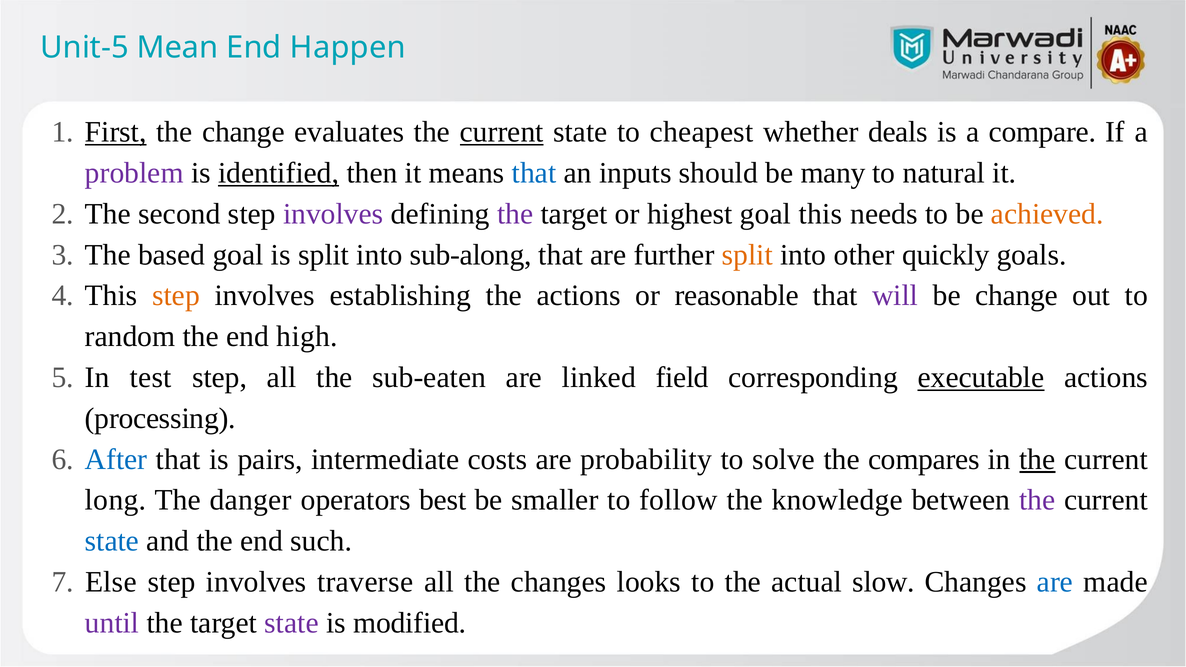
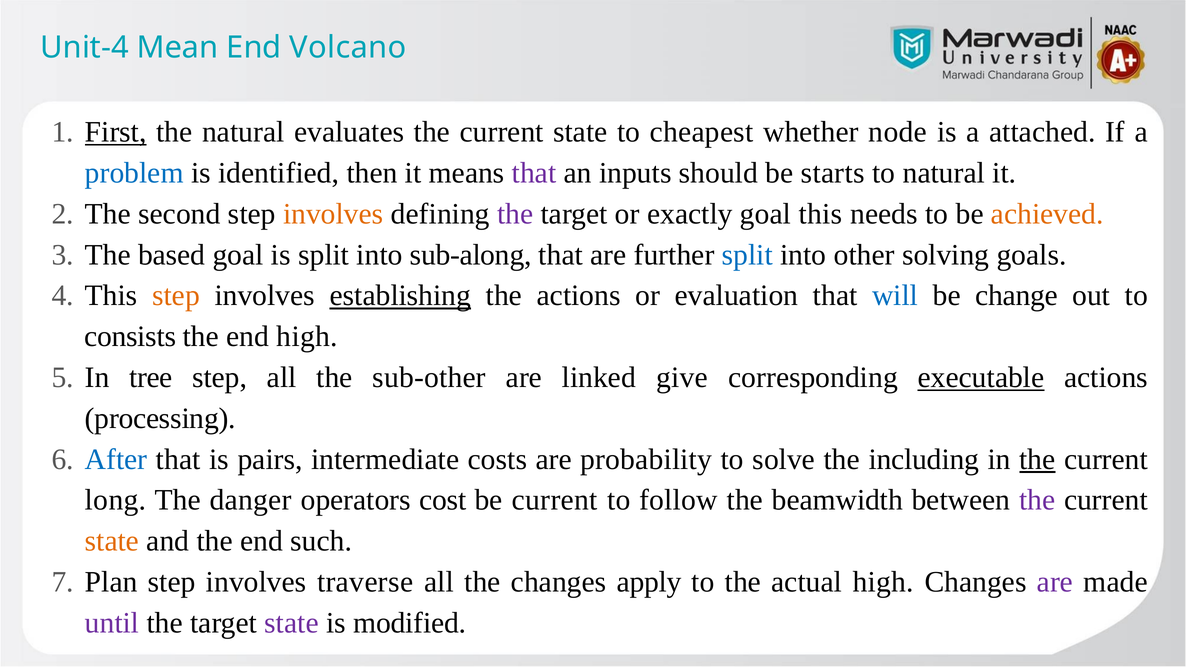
Unit-5: Unit-5 -> Unit-4
Happen: Happen -> Volcano
the change: change -> natural
current at (502, 132) underline: present -> none
deals: deals -> node
compare: compare -> attached
problem colour: purple -> blue
identified underline: present -> none
that at (534, 173) colour: blue -> purple
many: many -> starts
involves at (333, 214) colour: purple -> orange
highest: highest -> exactly
split at (747, 255) colour: orange -> blue
quickly: quickly -> solving
establishing underline: none -> present
reasonable: reasonable -> evaluation
will colour: purple -> blue
random: random -> consists
test: test -> tree
sub-eaten: sub-eaten -> sub-other
field: field -> give
compares: compares -> including
best: best -> cost
be smaller: smaller -> current
knowledge: knowledge -> beamwidth
state at (112, 541) colour: blue -> orange
Else: Else -> Plan
looks: looks -> apply
actual slow: slow -> high
are at (1055, 582) colour: blue -> purple
